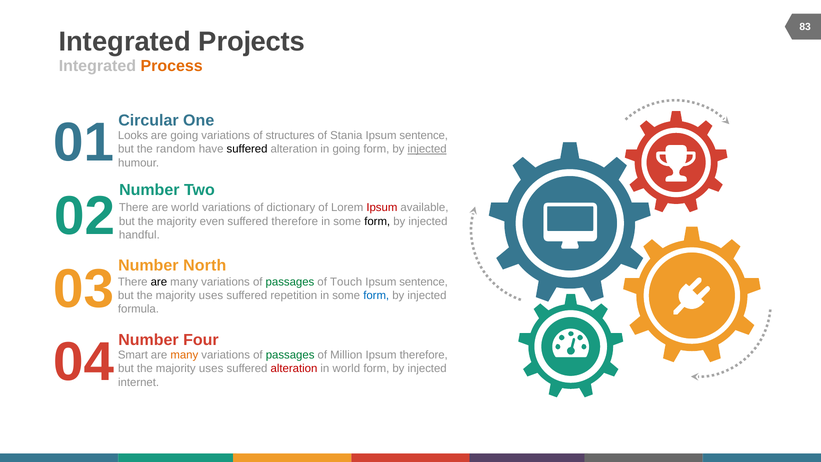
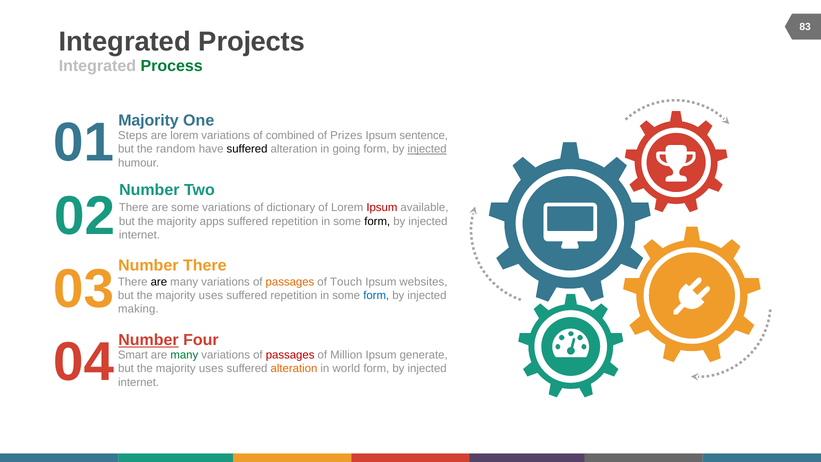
Process colour: orange -> green
Circular at (148, 121): Circular -> Majority
Looks: Looks -> Steps
are going: going -> lorem
structures: structures -> combined
Stania: Stania -> Prizes
are world: world -> some
even: even -> apps
therefore at (295, 221): therefore -> repetition
handful at (139, 235): handful -> internet
Number North: North -> There
passages at (290, 282) colour: green -> orange
sentence at (424, 282): sentence -> websites
formula: formula -> making
Number at (149, 340) underline: none -> present
many at (184, 355) colour: orange -> green
passages at (290, 355) colour: green -> red
Ipsum therefore: therefore -> generate
alteration at (294, 369) colour: red -> orange
